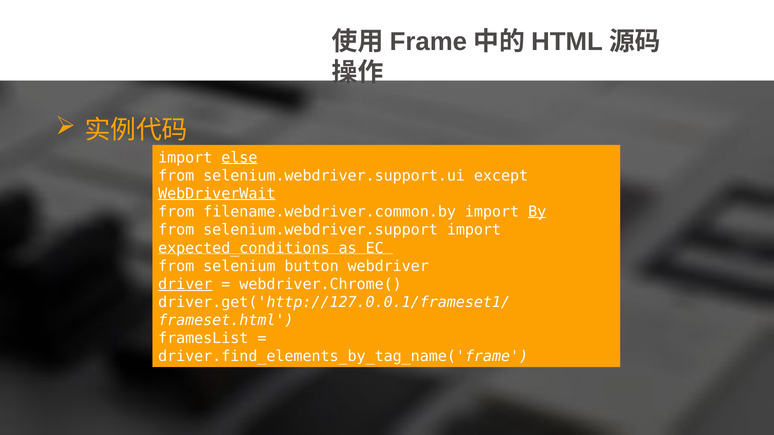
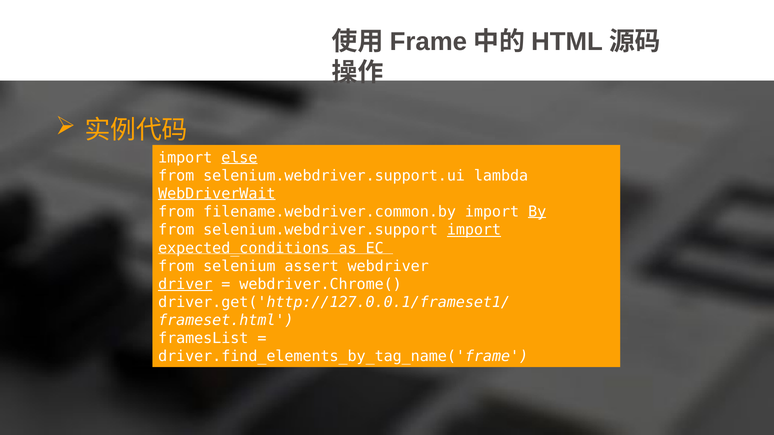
except: except -> lambda
import at (474, 230) underline: none -> present
button: button -> assert
